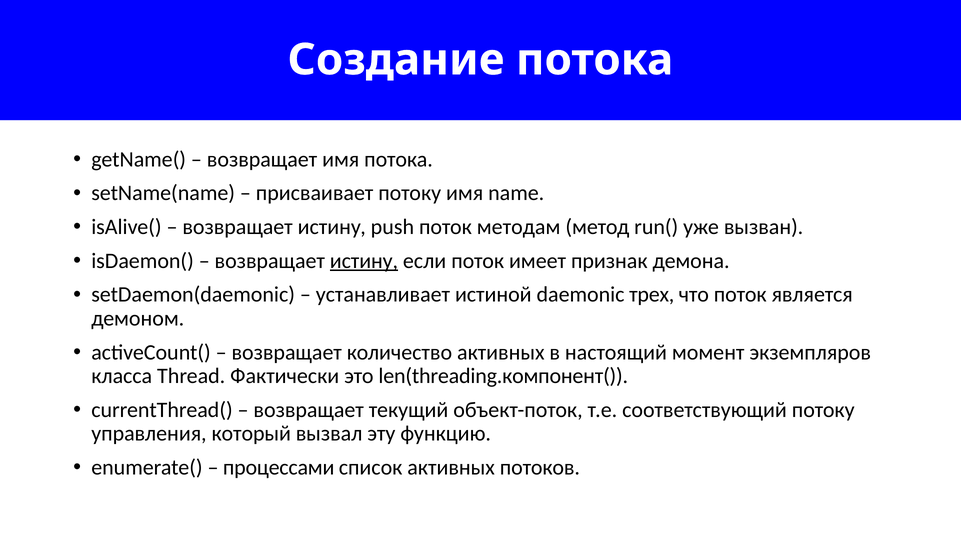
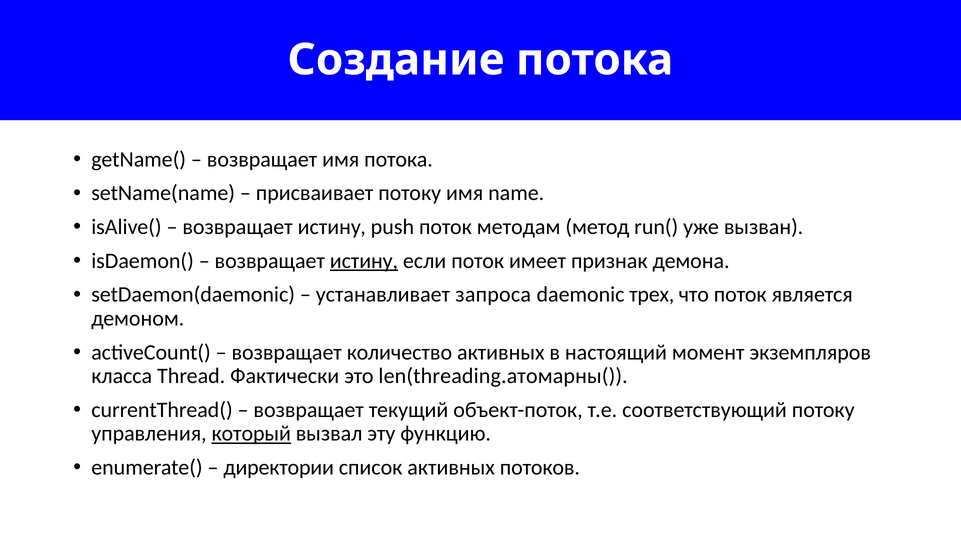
истиной: истиной -> запроса
len(threading.компонент(: len(threading.компонент( -> len(threading.атомарны(
который underline: none -> present
процессами: процессами -> директории
